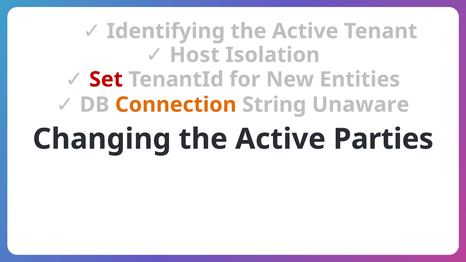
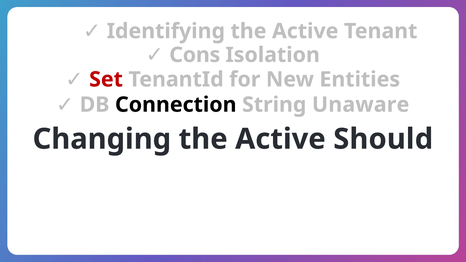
Host: Host -> Cons
Connection colour: orange -> black
Parties: Parties -> Should
